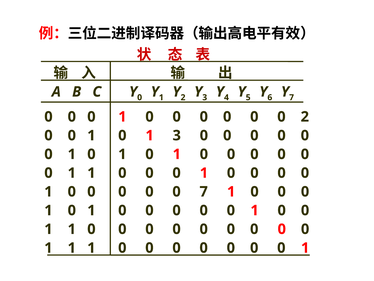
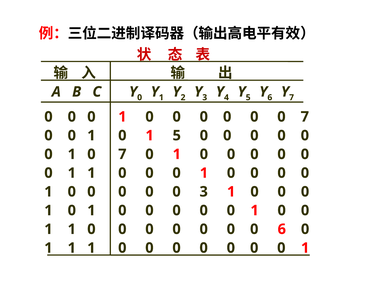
0 0 2: 2 -> 7
1 3: 3 -> 5
1 at (122, 154): 1 -> 7
0 7: 7 -> 3
0 at (282, 229): 0 -> 6
